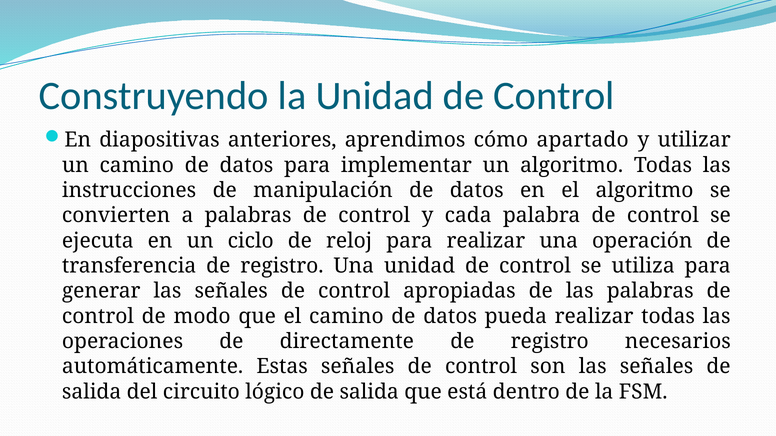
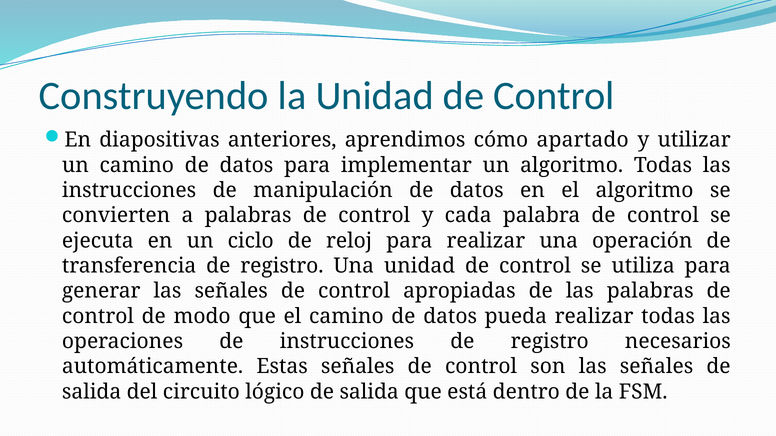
de directamente: directamente -> instrucciones
